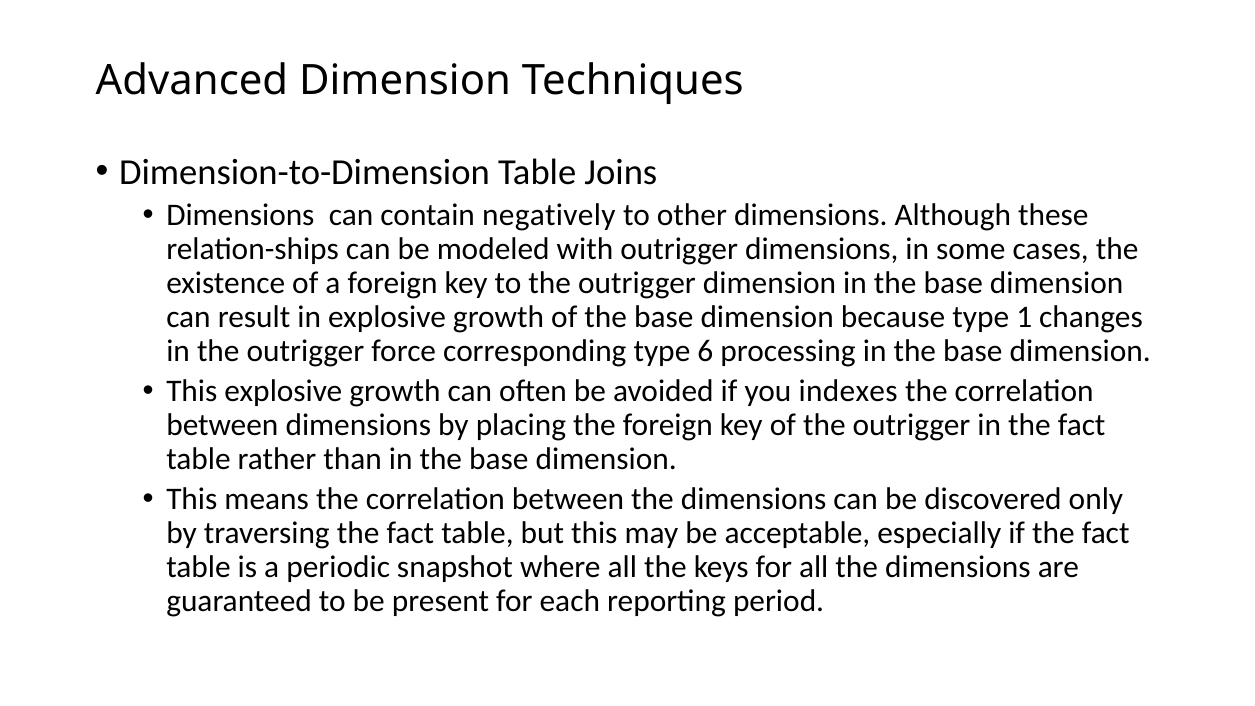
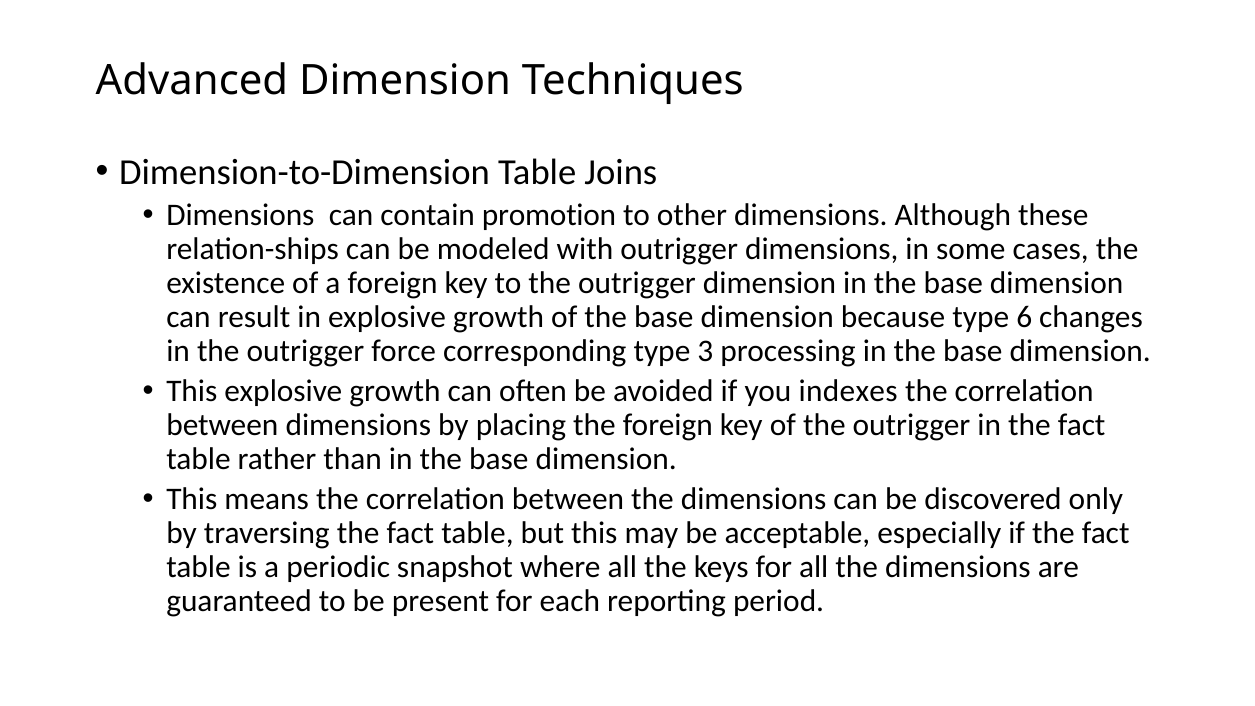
negatively: negatively -> promotion
1: 1 -> 6
6: 6 -> 3
